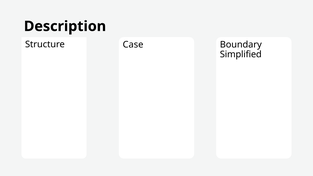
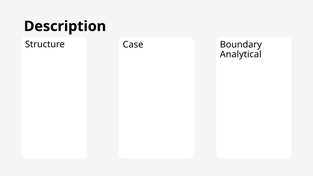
Simplified: Simplified -> Analytical
